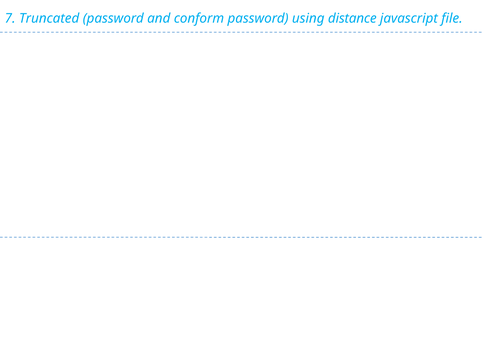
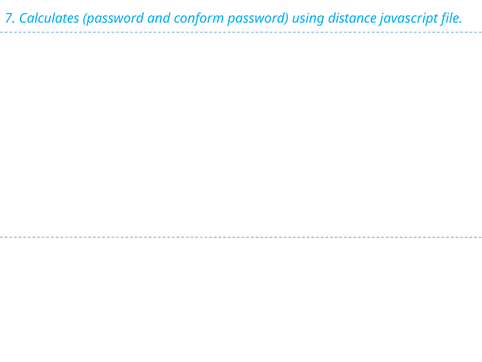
Truncated: Truncated -> Calculates
